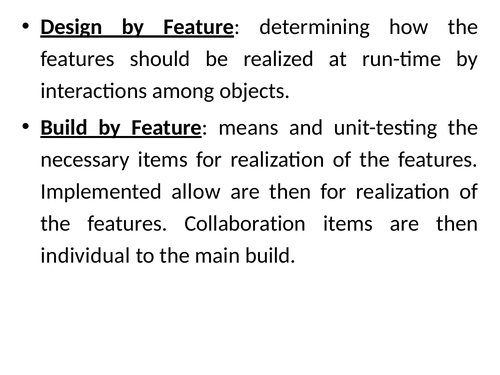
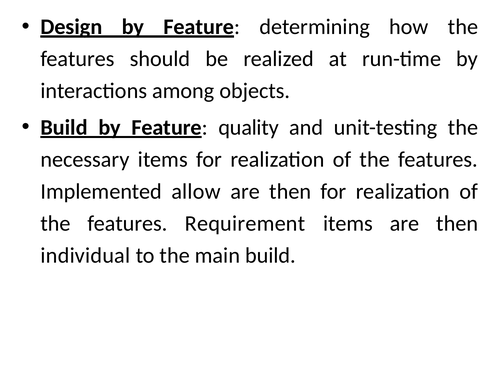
means: means -> quality
Collaboration: Collaboration -> Requirement
